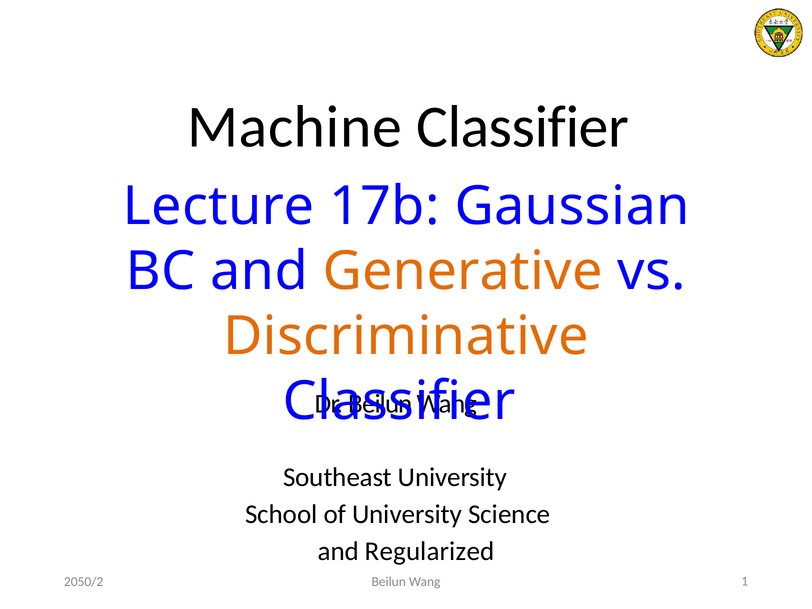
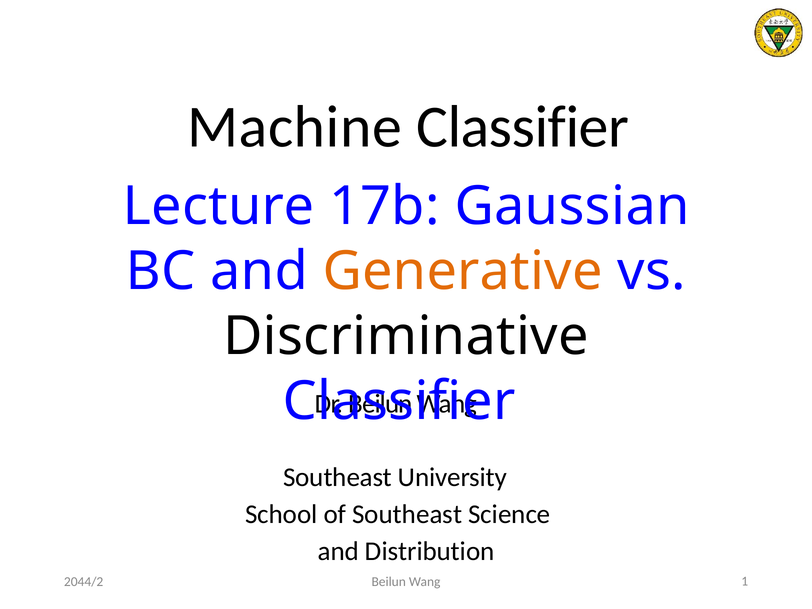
Discriminative colour: orange -> black
of University: University -> Southeast
Regularized: Regularized -> Distribution
2050/2: 2050/2 -> 2044/2
